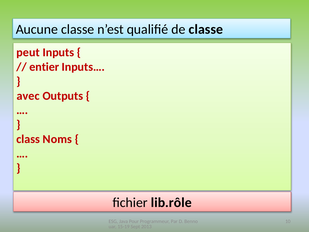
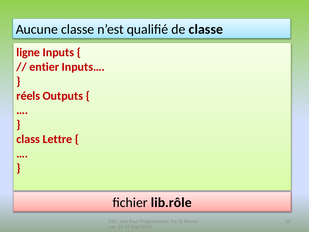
peut: peut -> ligne
avec: avec -> réels
Noms: Noms -> Lettre
